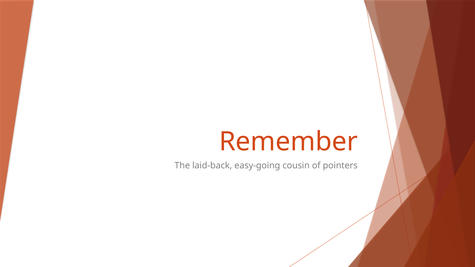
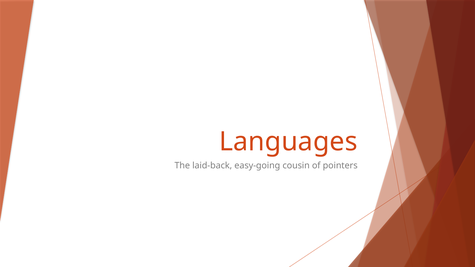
Remember: Remember -> Languages
